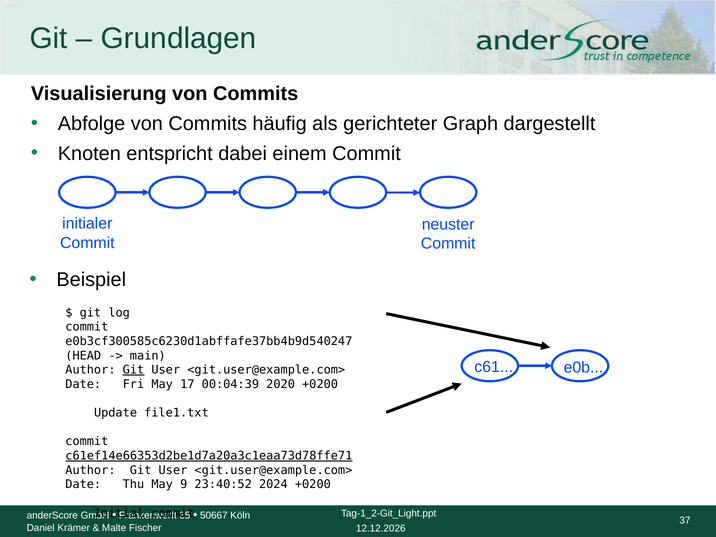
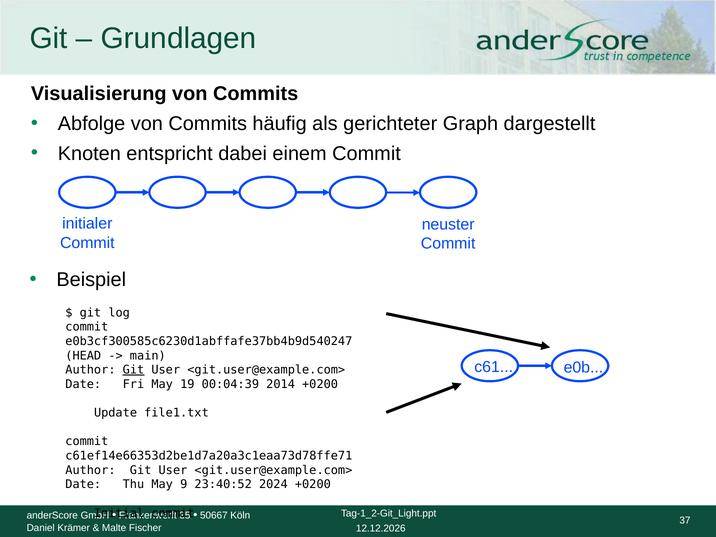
17: 17 -> 19
2020: 2020 -> 2014
c61ef14e66353d2be1d7a20a3c1eaa73d78ffe71 underline: present -> none
